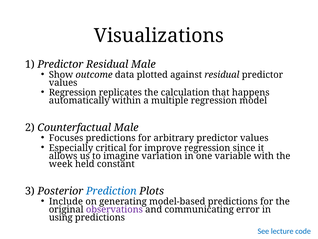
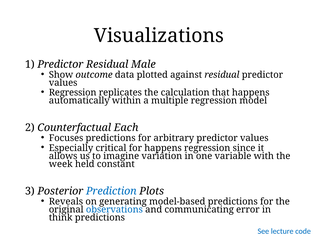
Counterfactual Male: Male -> Each
for improve: improve -> happens
Include: Include -> Reveals
observations colour: purple -> blue
using: using -> think
